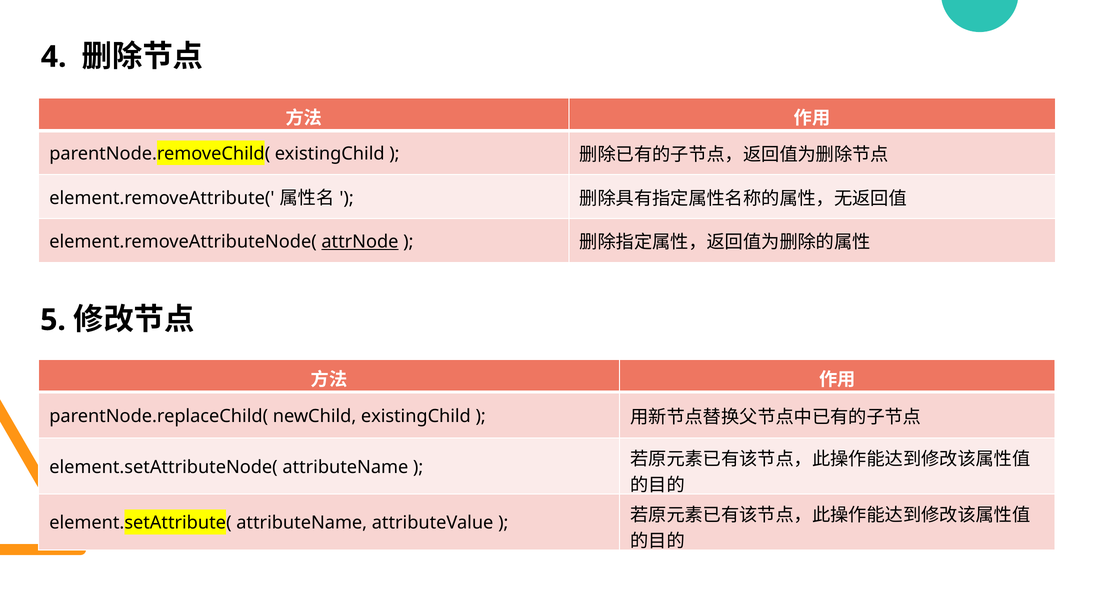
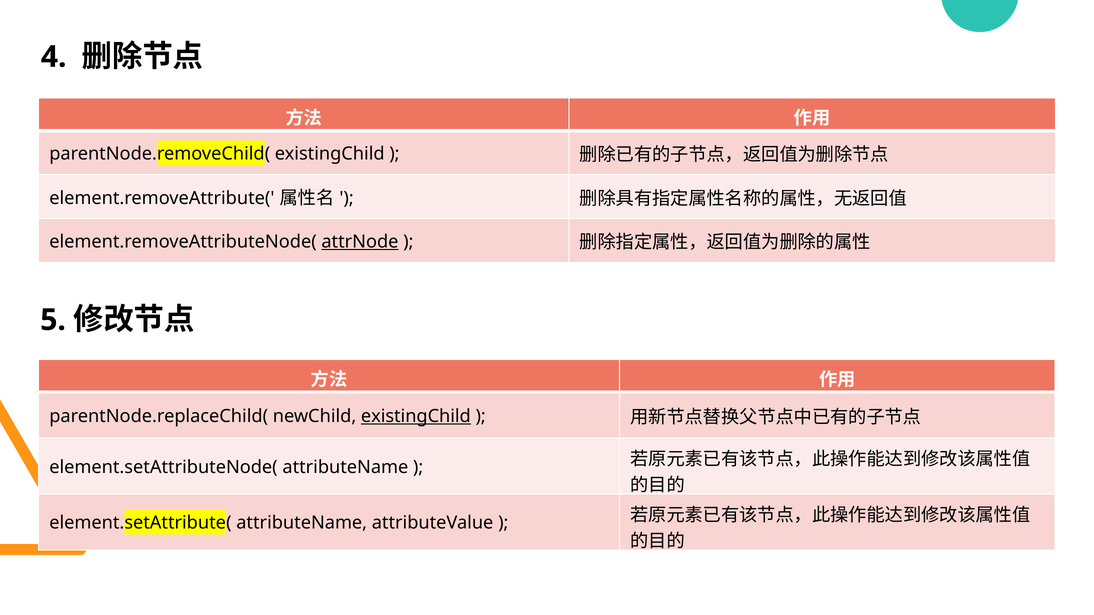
existingChild at (416, 416) underline: none -> present
